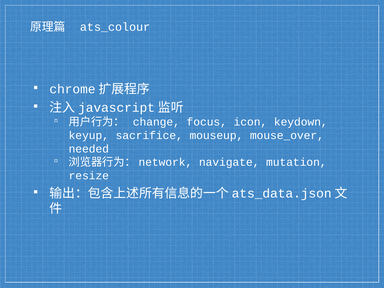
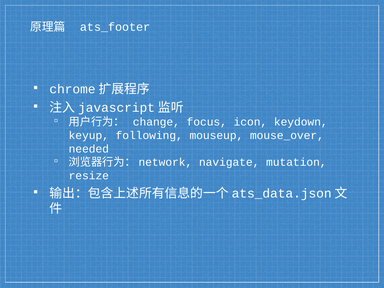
ats_colour: ats_colour -> ats_footer
sacrifice: sacrifice -> following
